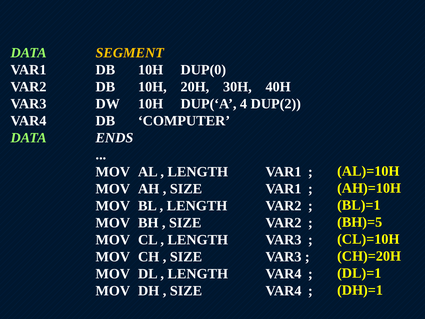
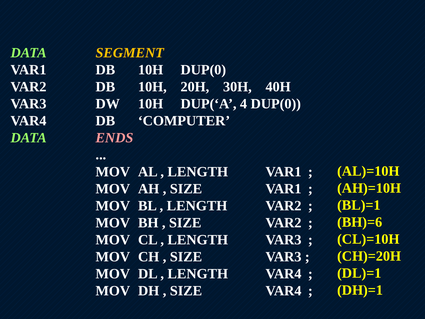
4 DUP(2: DUP(2 -> DUP(0
ENDS colour: white -> pink
BH)=5: BH)=5 -> BH)=6
